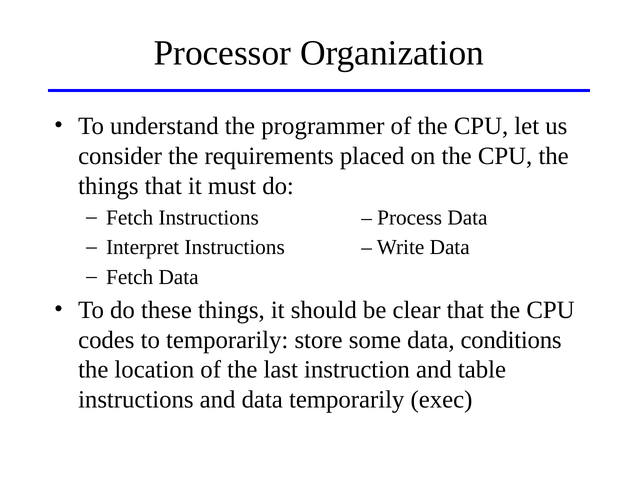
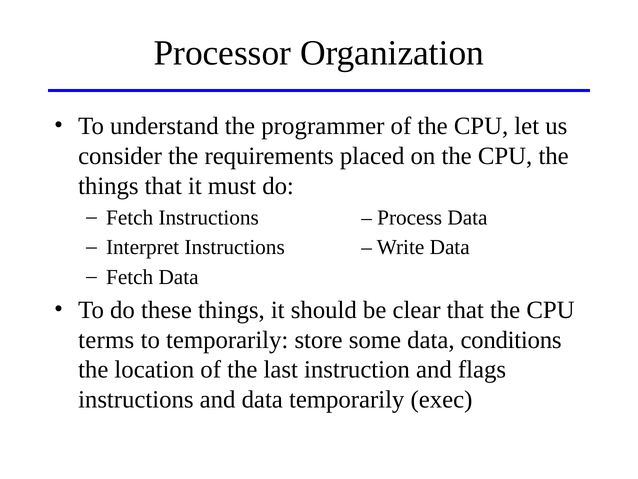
codes: codes -> terms
table: table -> flags
